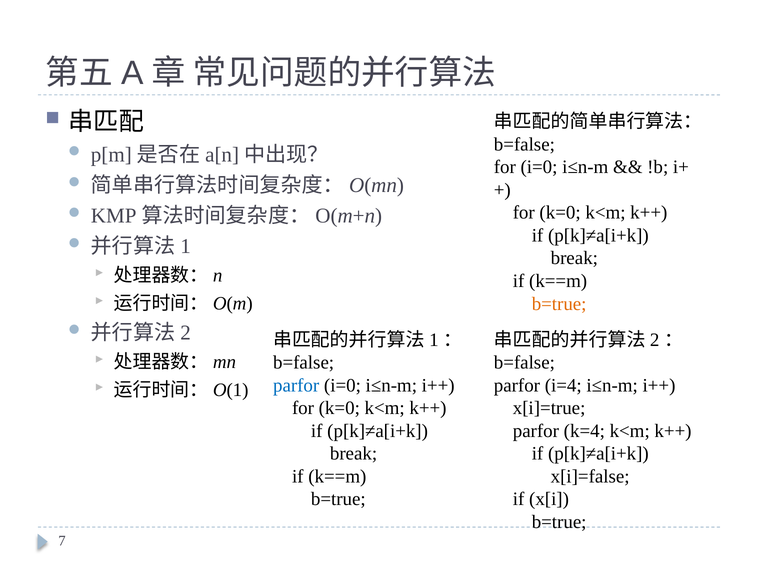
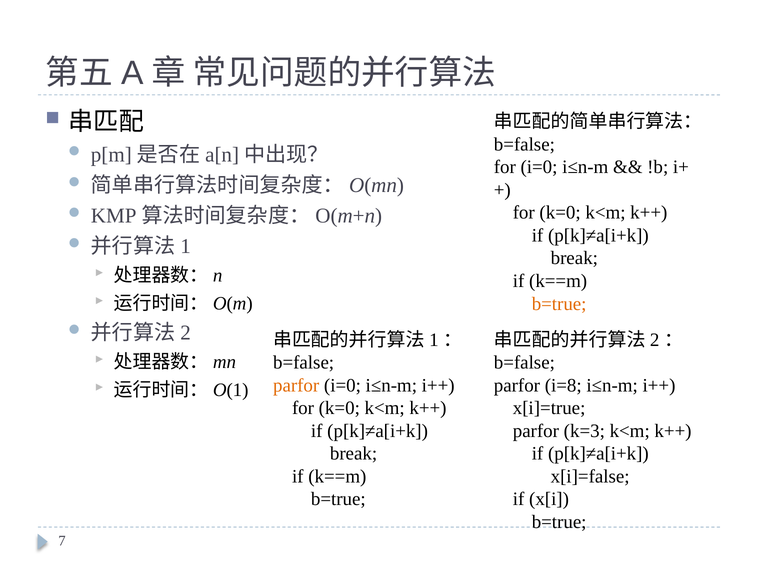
parfor at (296, 385) colour: blue -> orange
i=4: i=4 -> i=8
k=4: k=4 -> k=3
